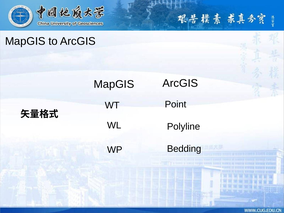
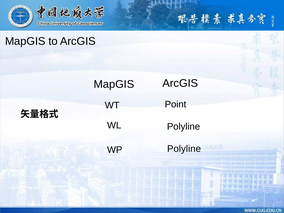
Bedding at (184, 149): Bedding -> Polyline
